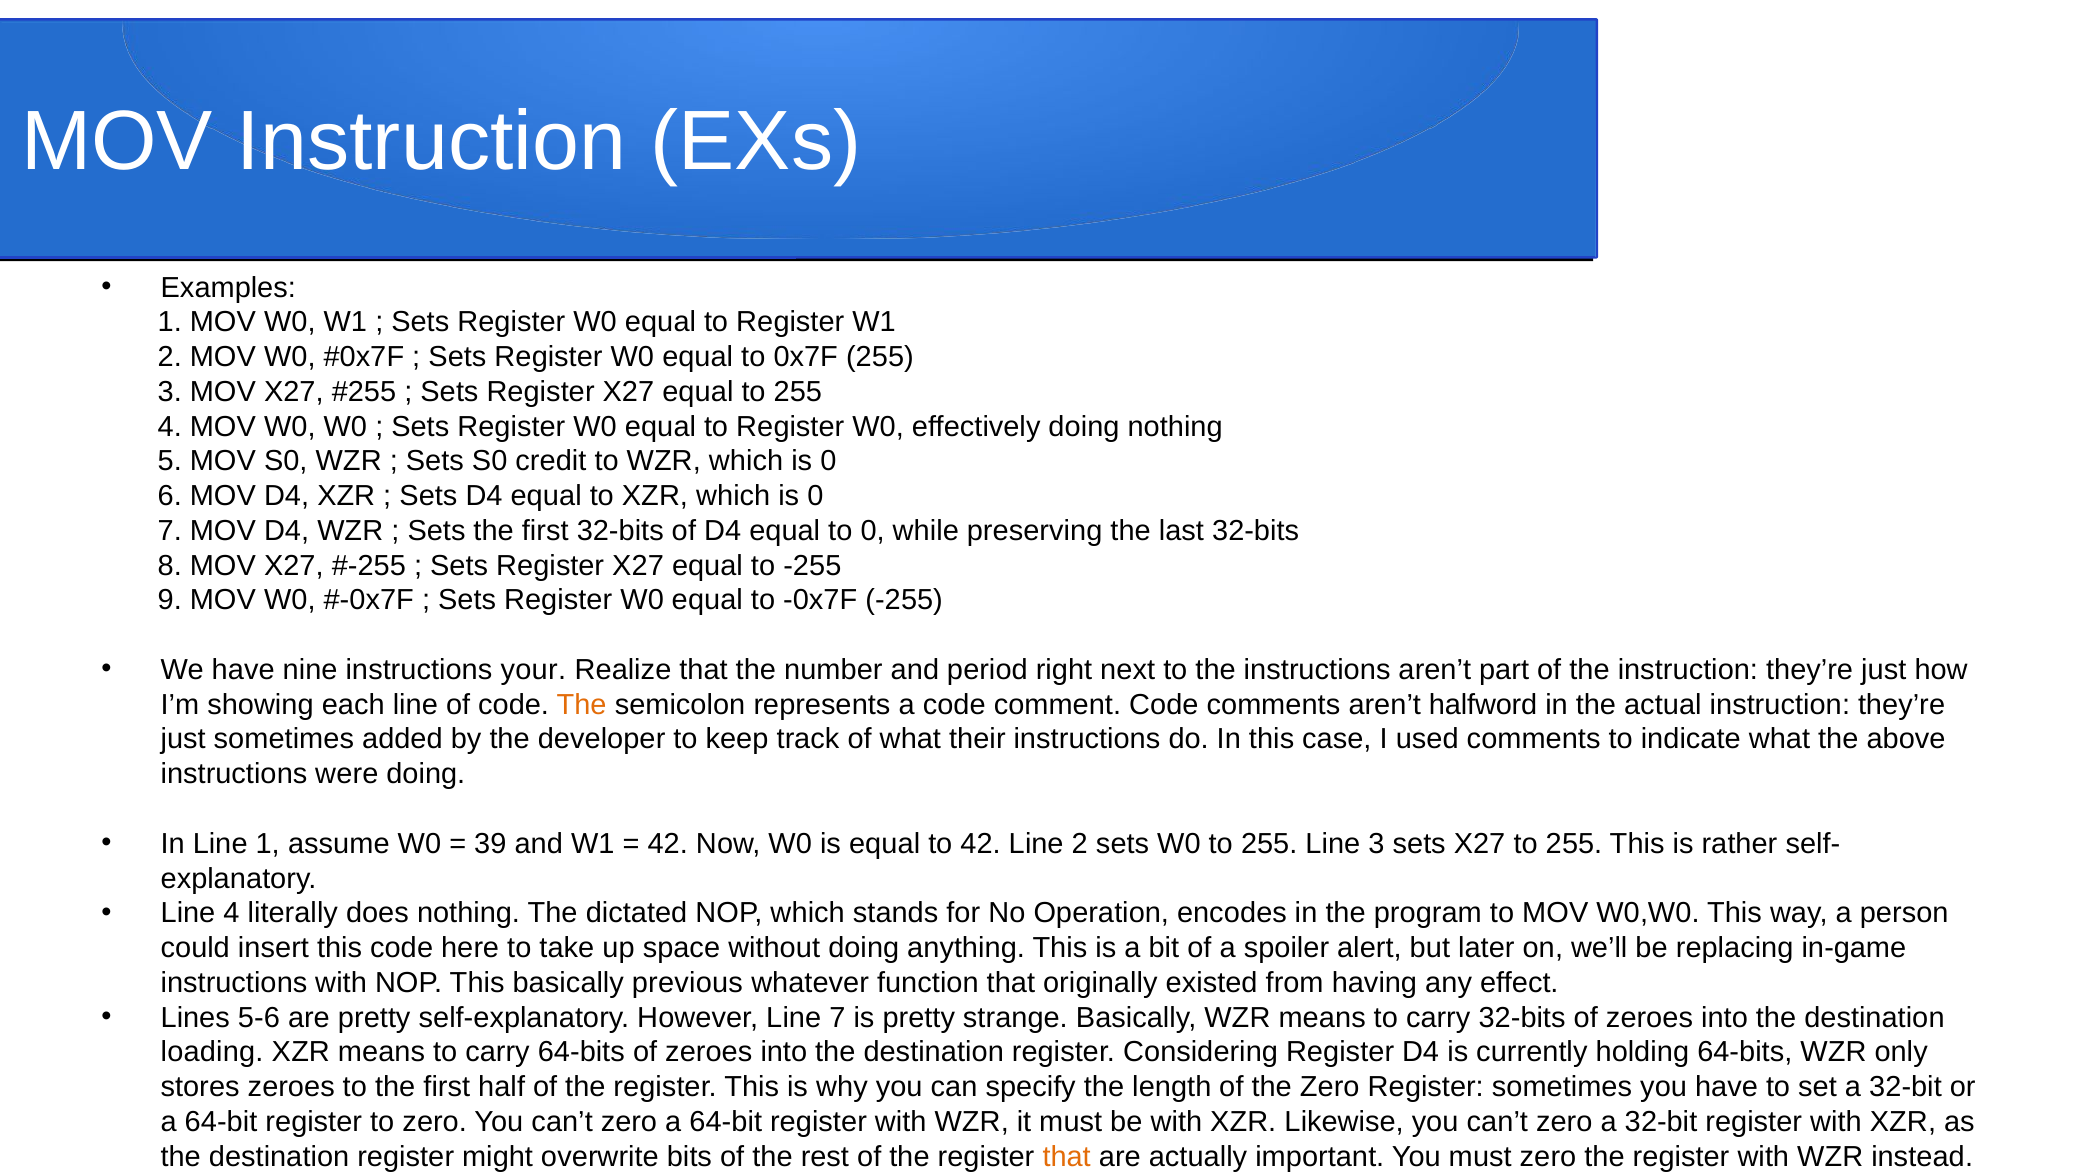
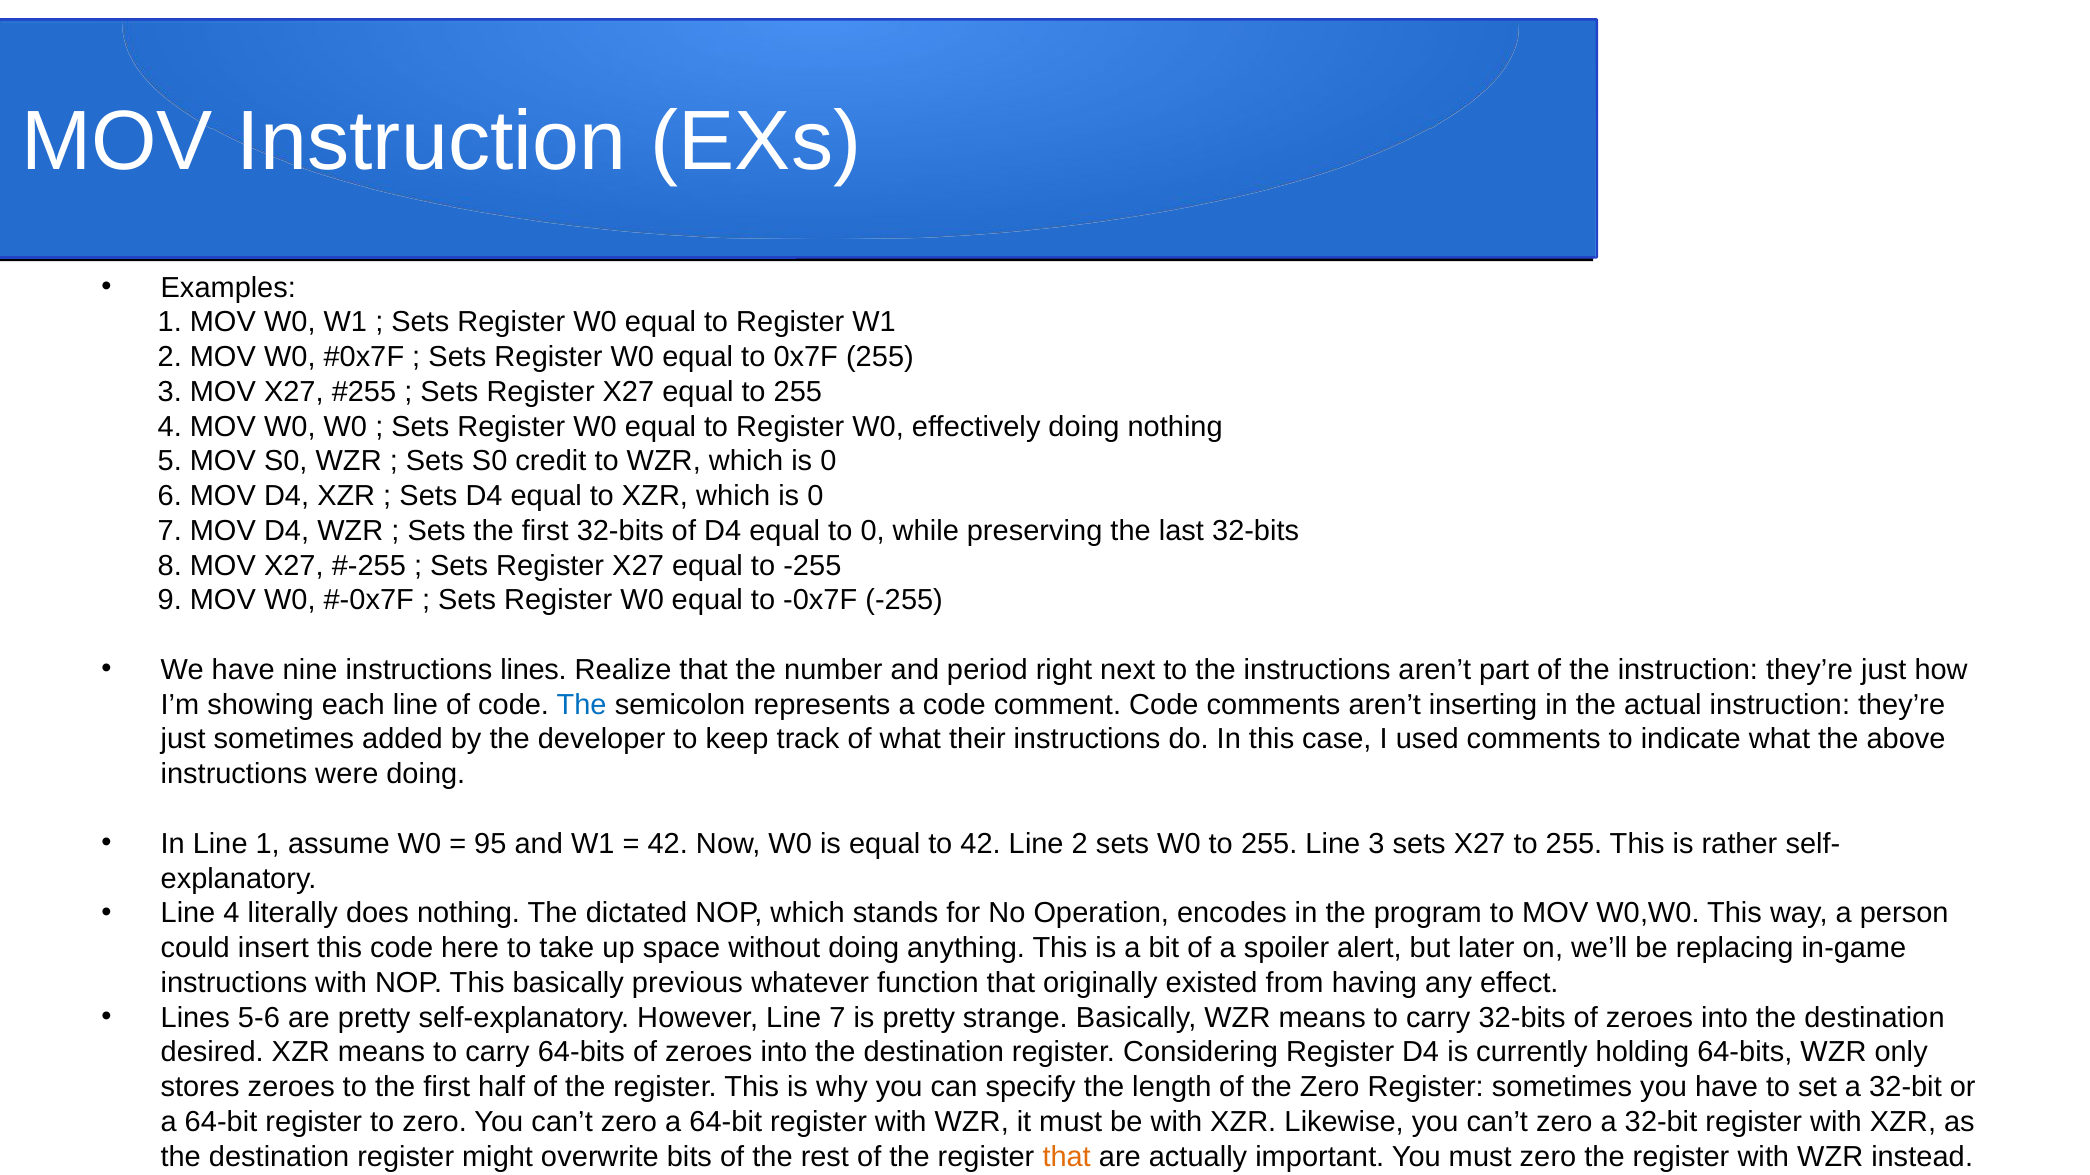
instructions your: your -> lines
The at (582, 705) colour: orange -> blue
halfword: halfword -> inserting
39: 39 -> 95
loading: loading -> desired
